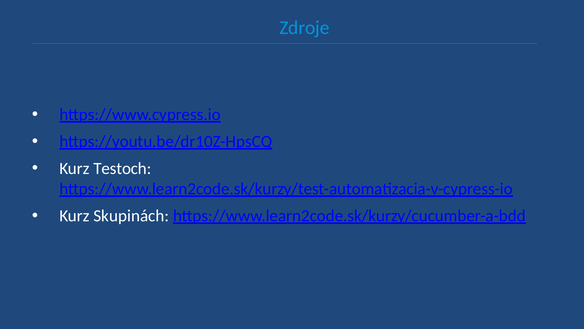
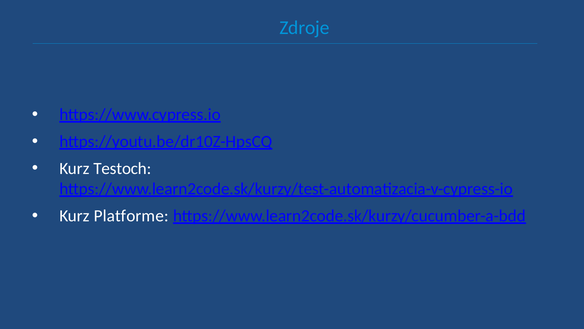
Skupinách: Skupinách -> Platforme
